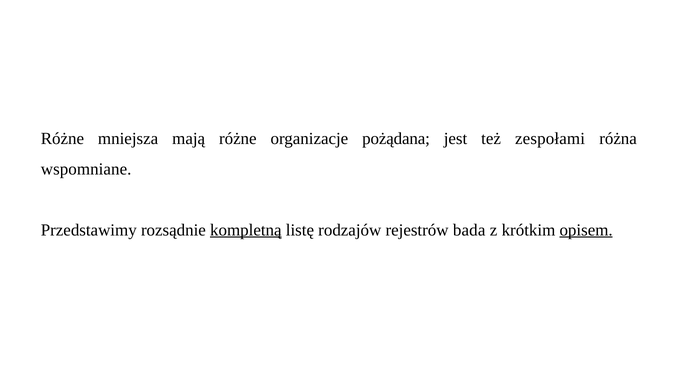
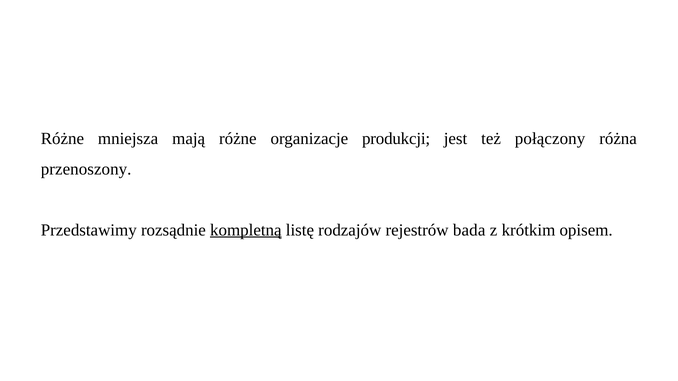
pożądana: pożądana -> produkcji
zespołami: zespołami -> połączony
wspomniane: wspomniane -> przenoszony
opisem underline: present -> none
